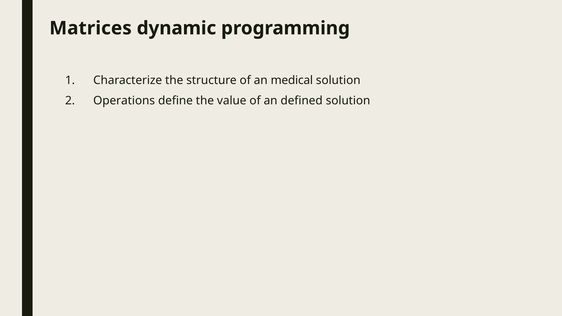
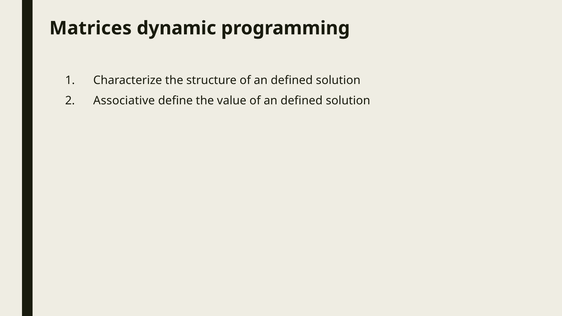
structure of an medical: medical -> defined
Operations: Operations -> Associative
